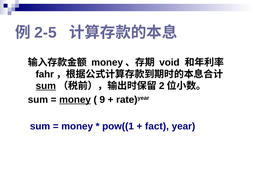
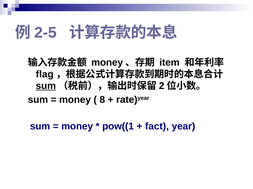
void: void -> item
fahr: fahr -> flag
money at (75, 100) underline: present -> none
9: 9 -> 8
